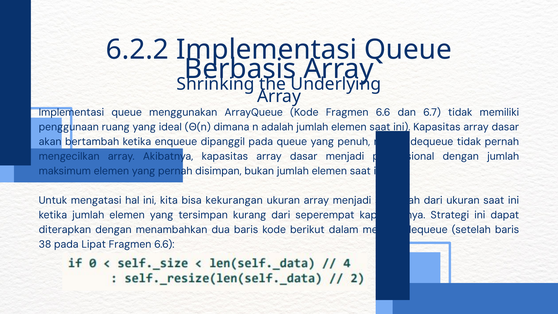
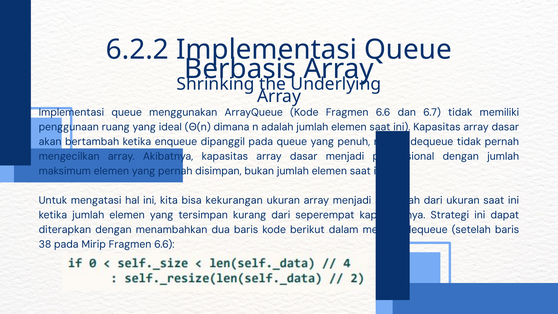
Lipat: Lipat -> Mirip
